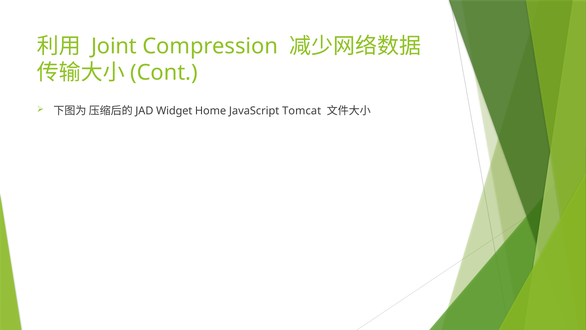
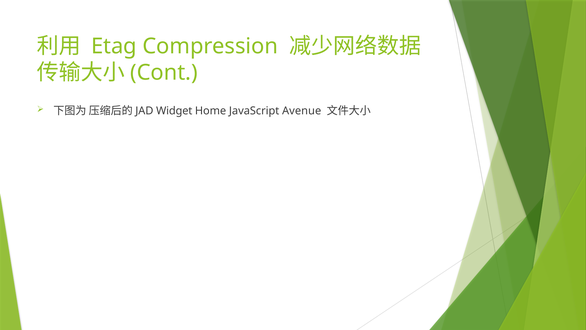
Joint: Joint -> Etag
Tomcat: Tomcat -> Avenue
